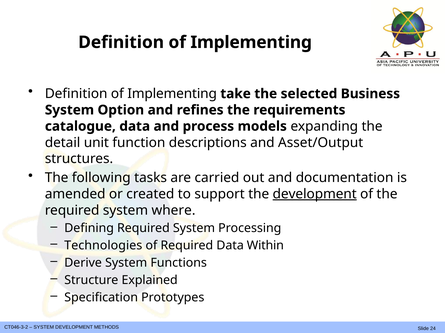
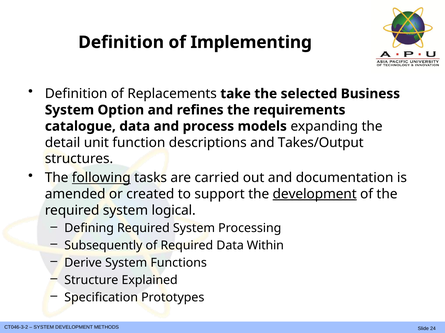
Implementing at (172, 94): Implementing -> Replacements
Asset/Output: Asset/Output -> Takes/Output
following underline: none -> present
where: where -> logical
Technologies: Technologies -> Subsequently
